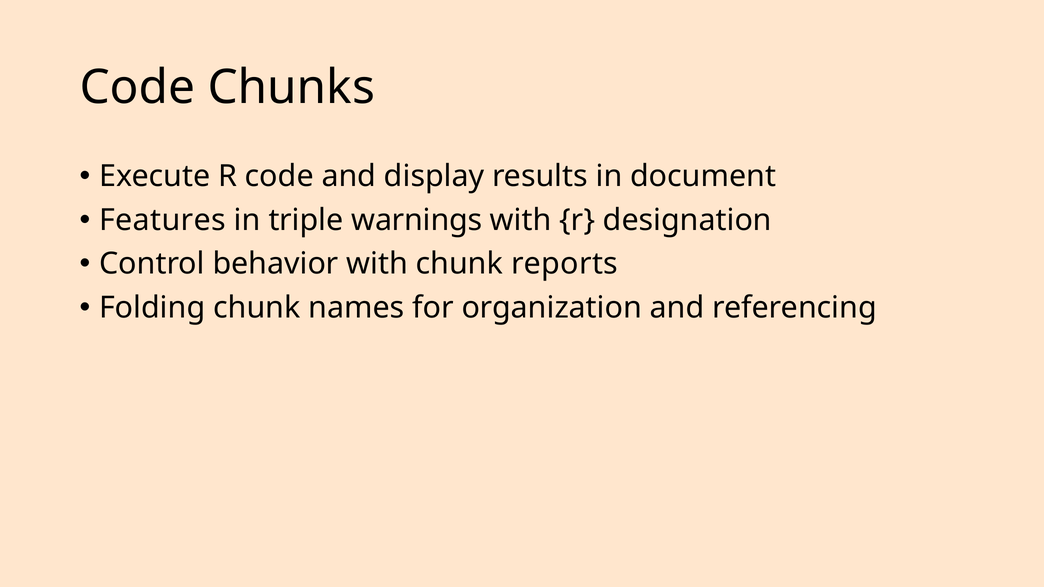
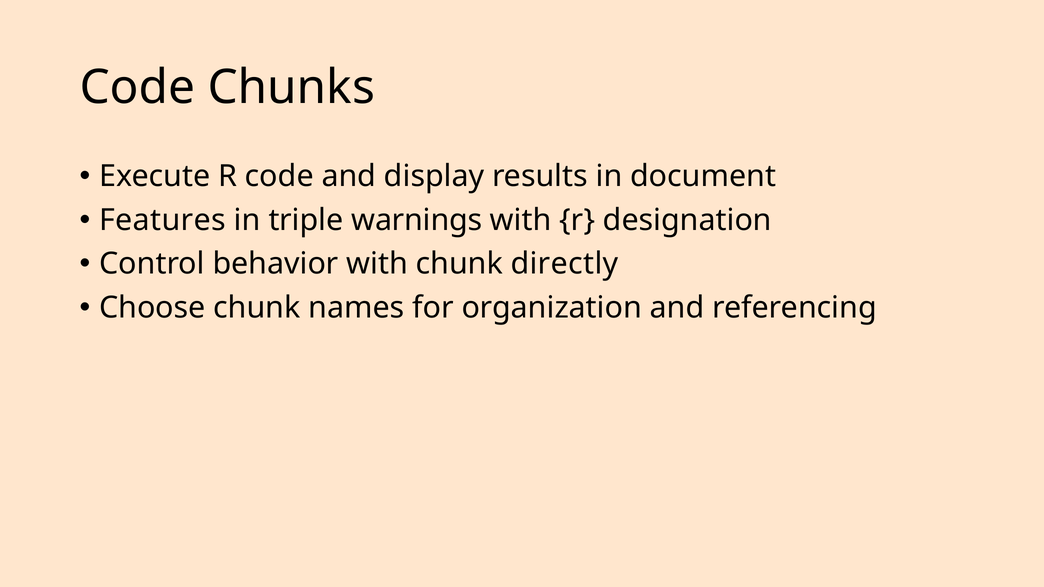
reports: reports -> directly
Folding: Folding -> Choose
